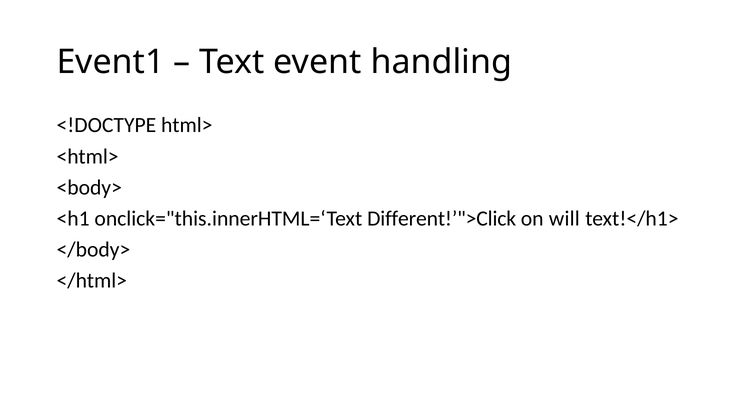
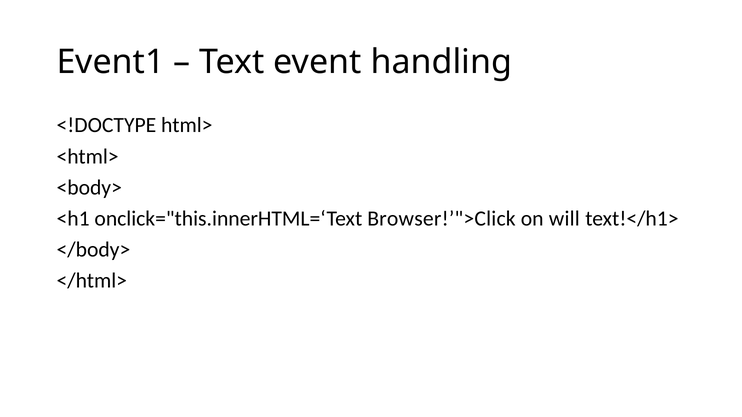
Different!’">Click: Different!’">Click -> Browser!’">Click
